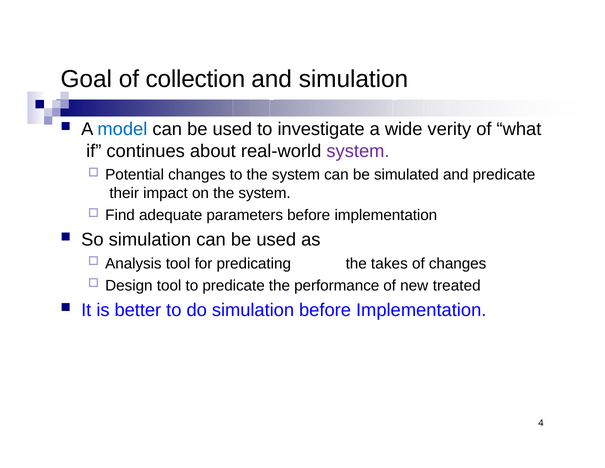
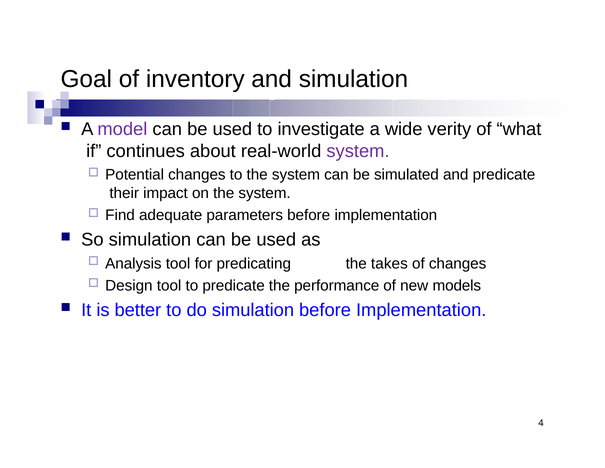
collection: collection -> inventory
model colour: blue -> purple
treated: treated -> models
